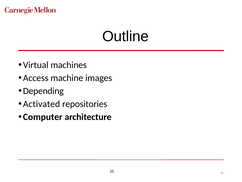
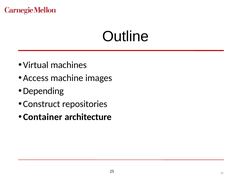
Activated: Activated -> Construct
Computer: Computer -> Container
